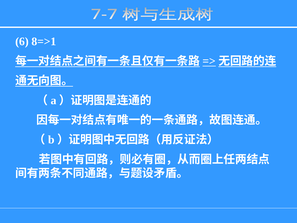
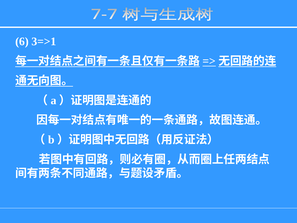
8=>1: 8=>1 -> 3=>1
